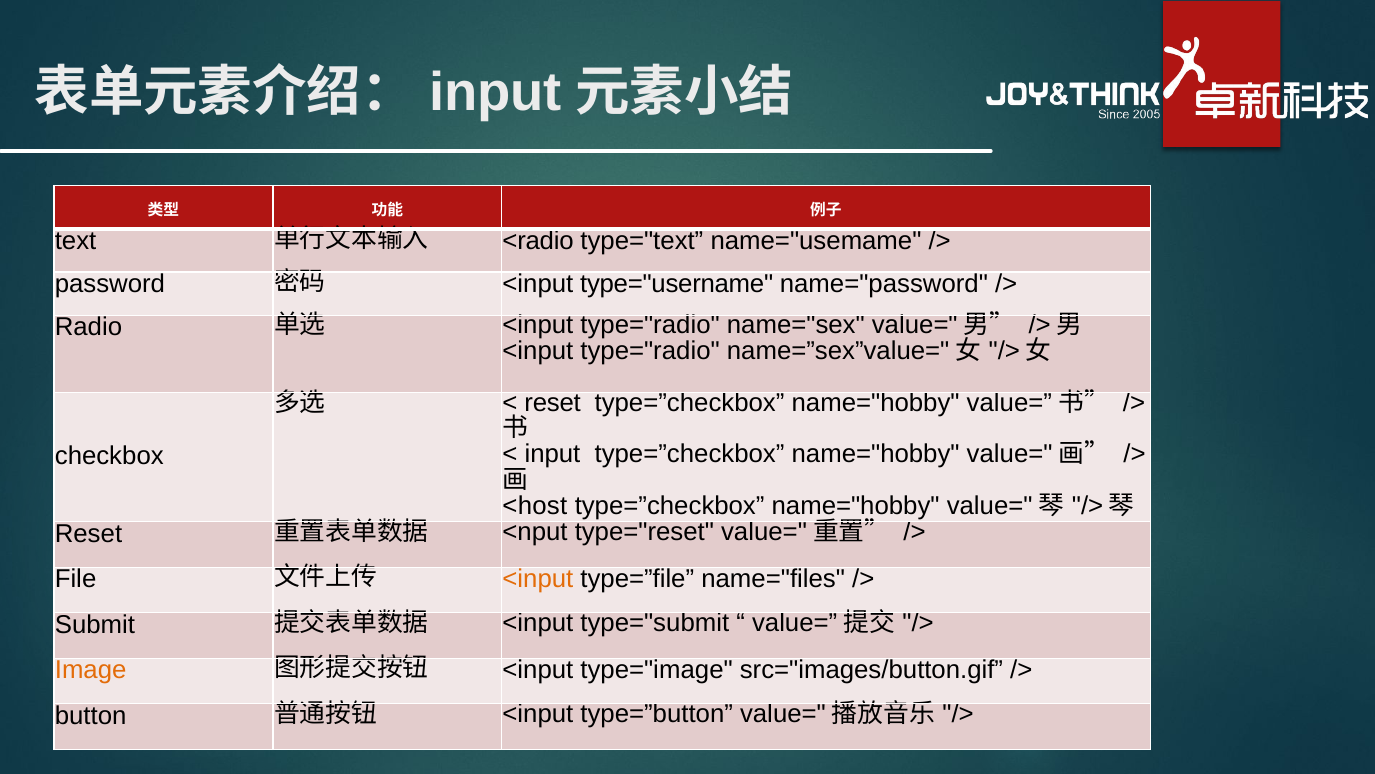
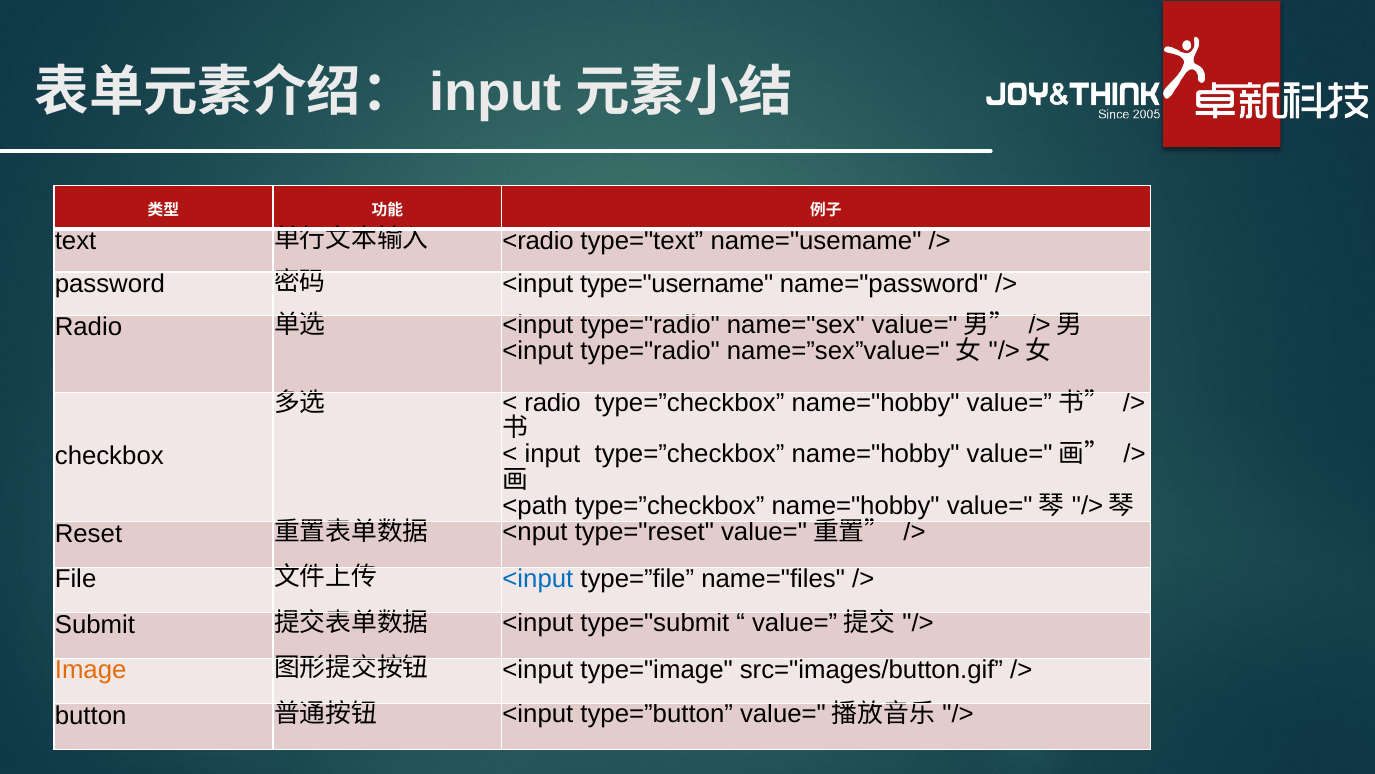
reset at (553, 402): reset -> radio
<host: <host -> <path
<input at (538, 579) colour: orange -> blue
